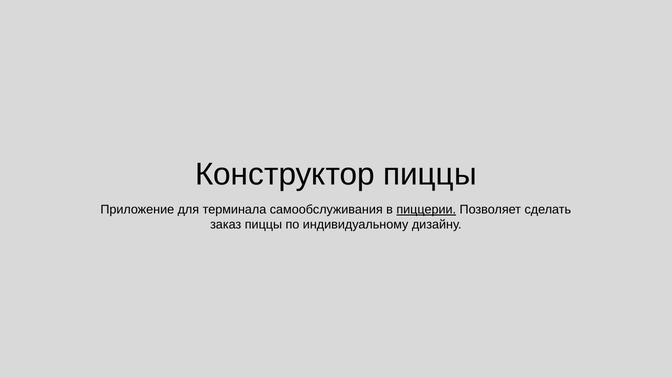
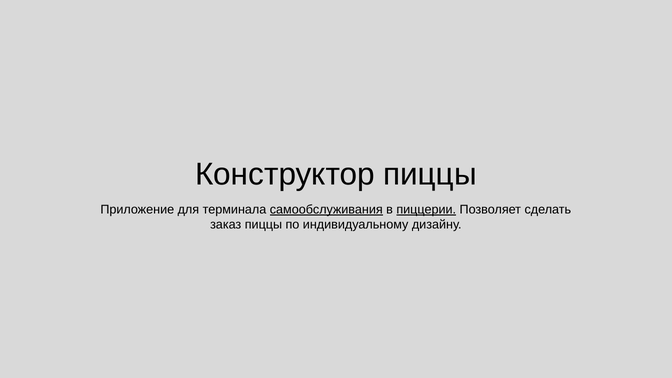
самообслуживания underline: none -> present
